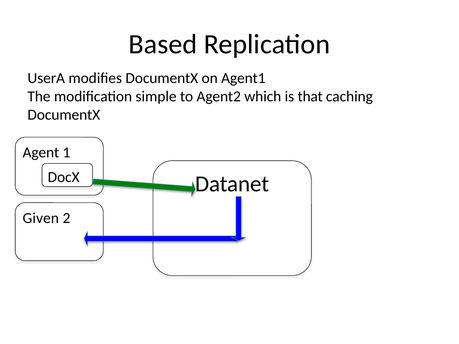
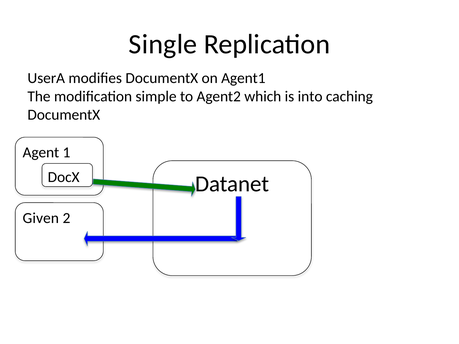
Based: Based -> Single
that: that -> into
